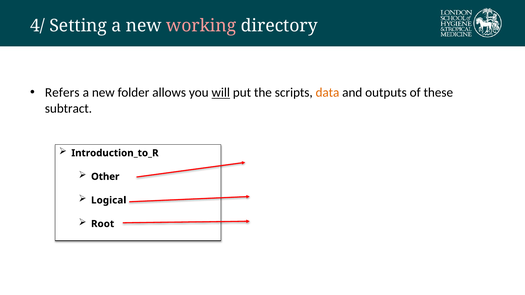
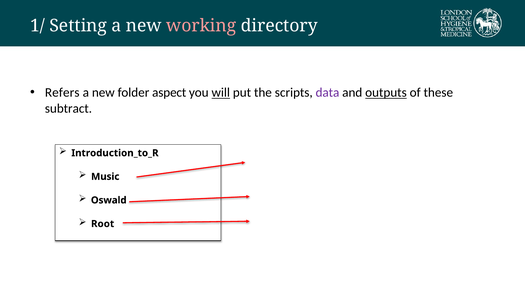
4/: 4/ -> 1/
allows: allows -> aspect
data colour: orange -> purple
outputs underline: none -> present
Other: Other -> Music
Logical: Logical -> Oswald
